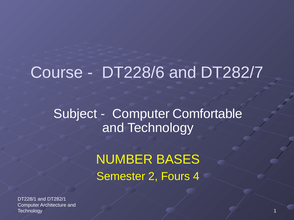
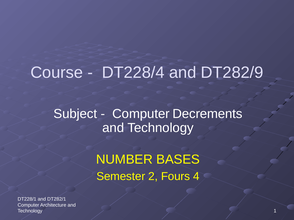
DT228/6: DT228/6 -> DT228/4
DT282/7: DT282/7 -> DT282/9
Comfortable: Comfortable -> Decrements
